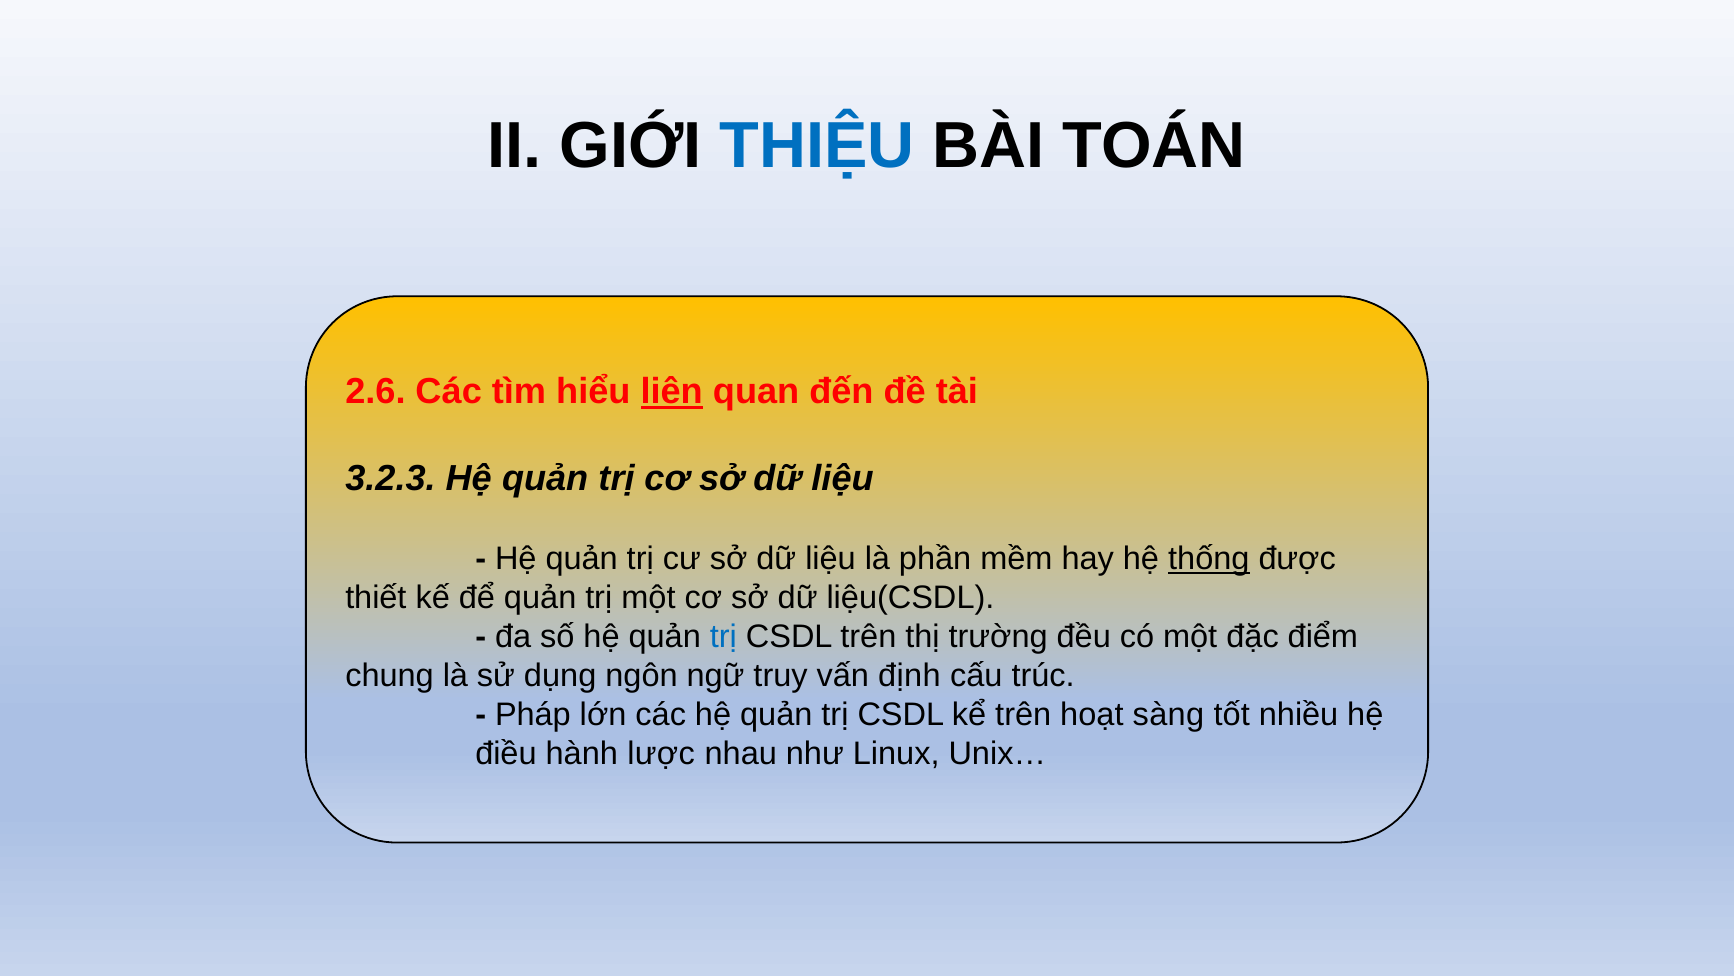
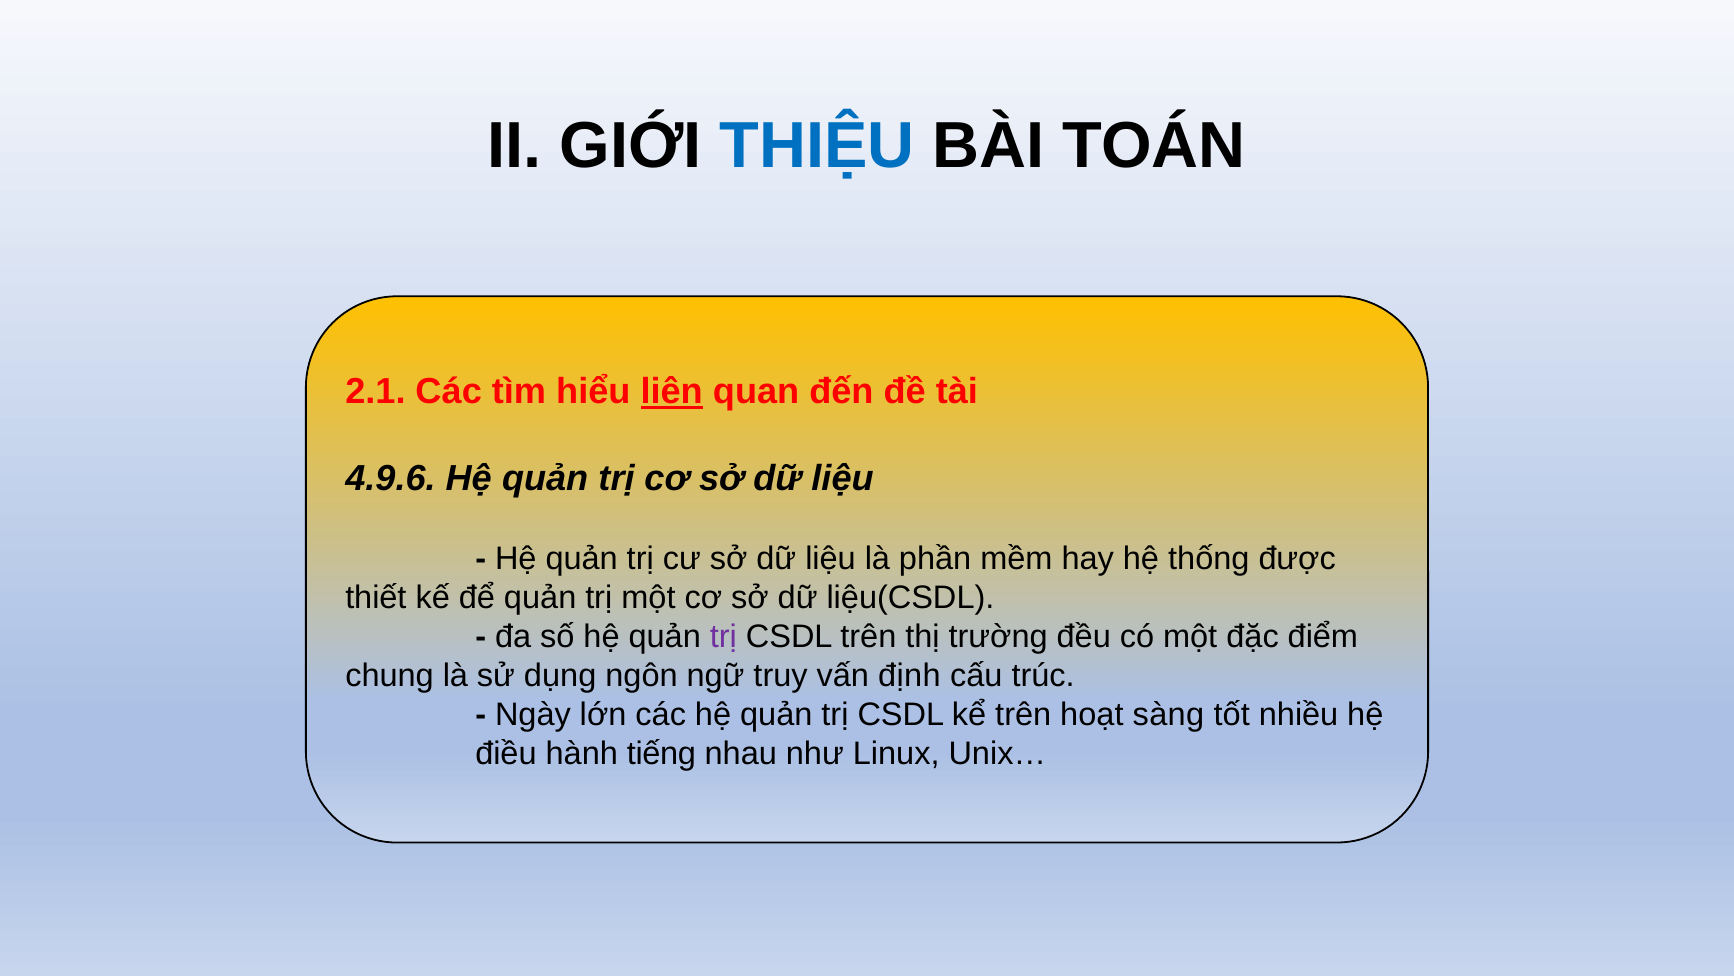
2.6: 2.6 -> 2.1
3.2.3: 3.2.3 -> 4.9.6
thống underline: present -> none
trị at (723, 636) colour: blue -> purple
Pháp: Pháp -> Ngày
lược: lược -> tiếng
